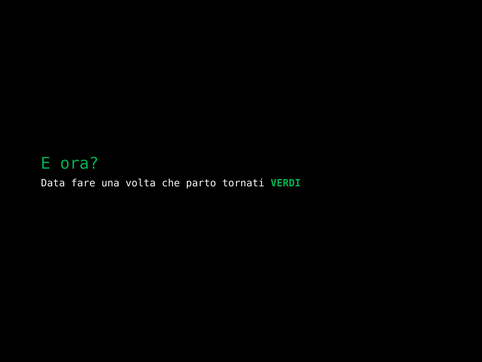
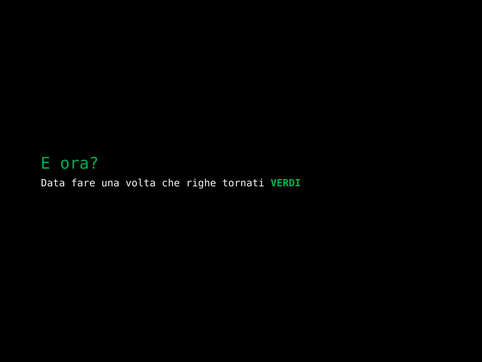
parto: parto -> righe
